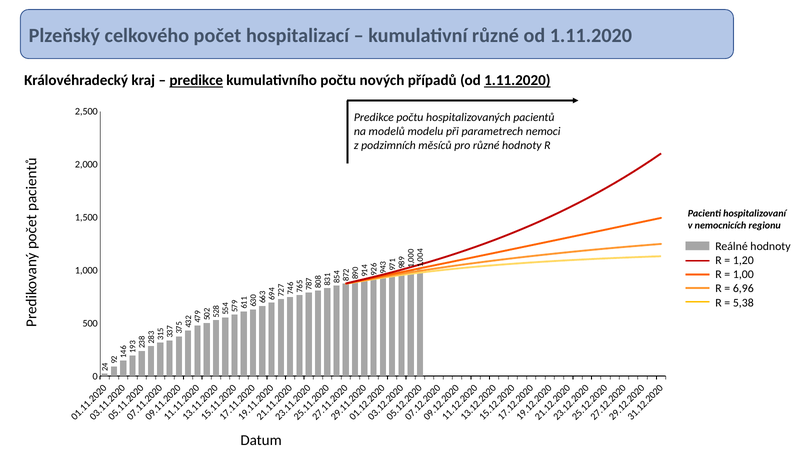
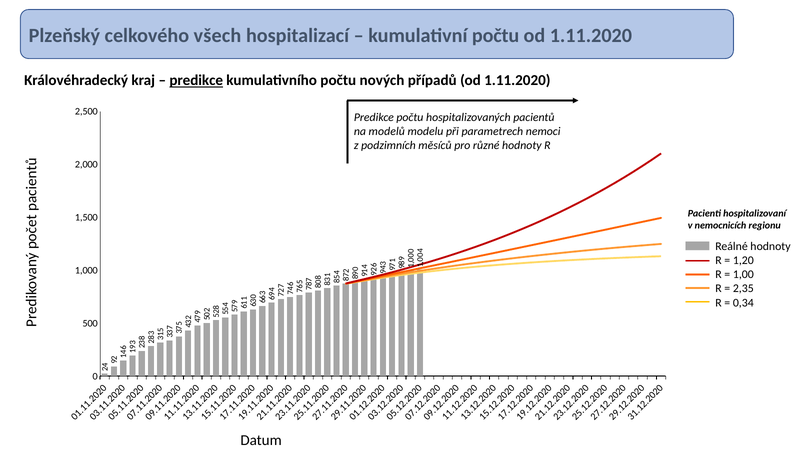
počet: počet -> všech
kumulativní různé: různé -> počtu
1.11.2020 at (517, 80) underline: present -> none
6,96: 6,96 -> 2,35
5,38: 5,38 -> 0,34
